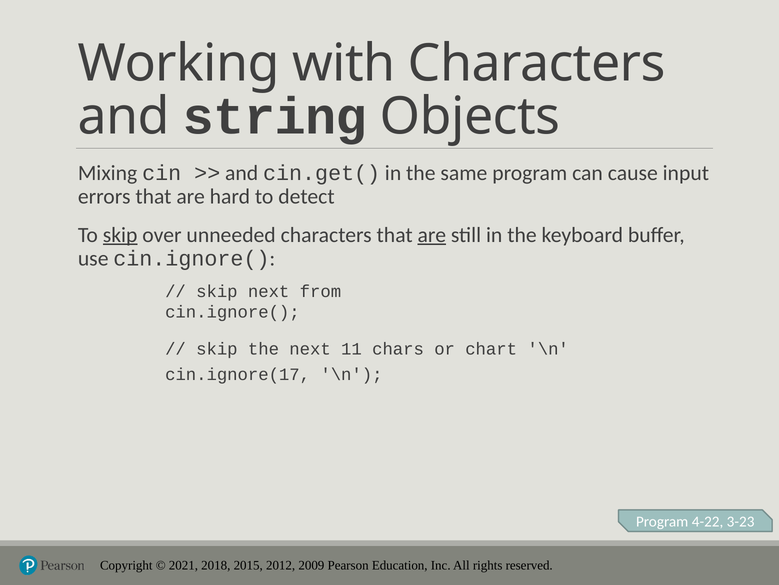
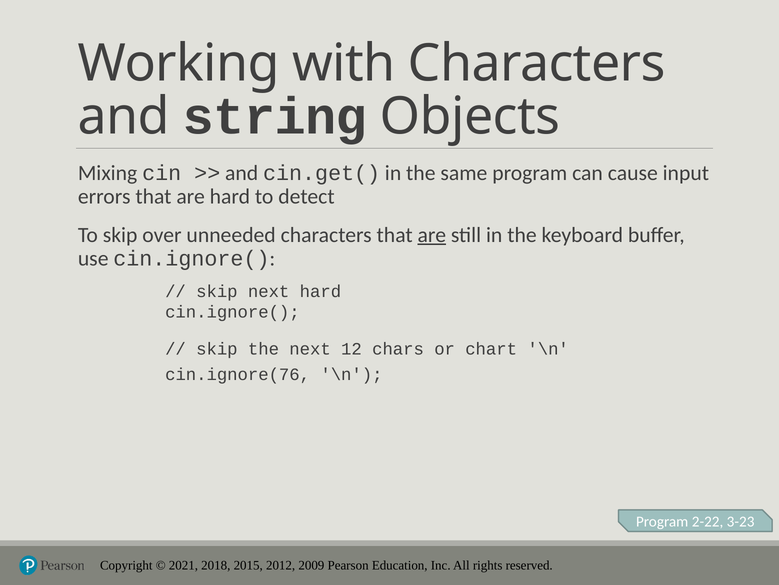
skip at (120, 235) underline: present -> none
next from: from -> hard
11: 11 -> 12
cin.ignore(17: cin.ignore(17 -> cin.ignore(76
4-22: 4-22 -> 2-22
